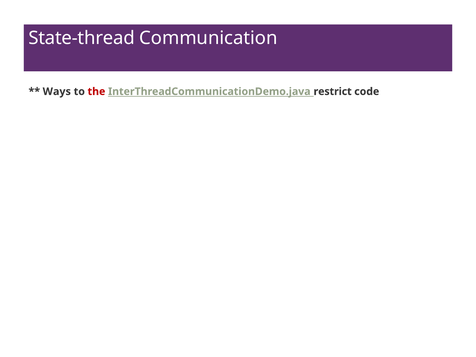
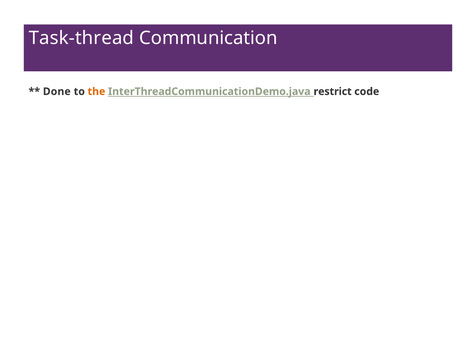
State-thread: State-thread -> Task-thread
Ways: Ways -> Done
the colour: red -> orange
